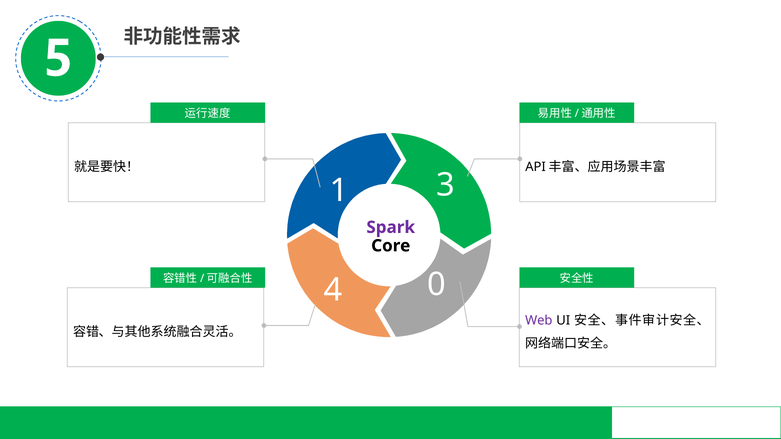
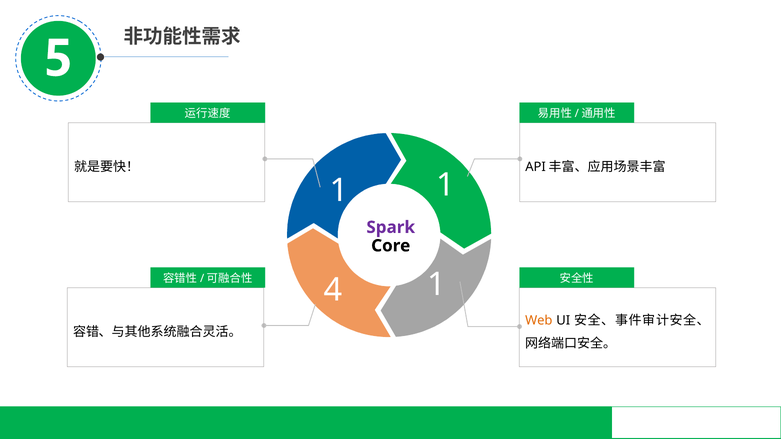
1 3: 3 -> 1
4 0: 0 -> 1
Web colour: purple -> orange
